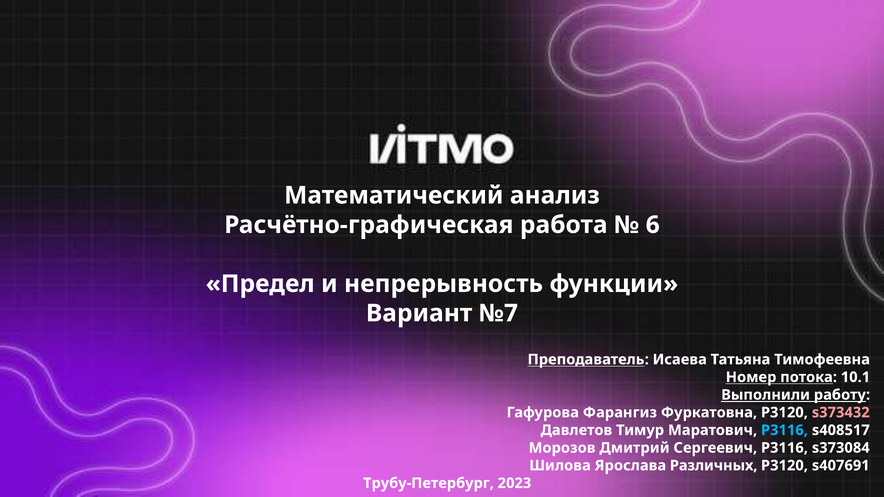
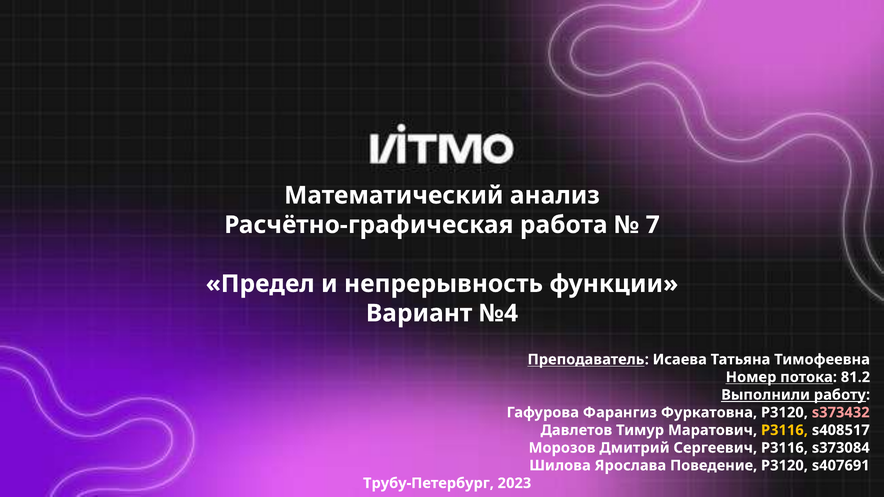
6: 6 -> 7
№7: №7 -> №4
10.1: 10.1 -> 81.2
P3116 at (784, 430) colour: light blue -> yellow
Различных: Различных -> Поведение
